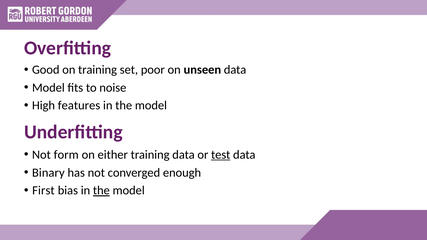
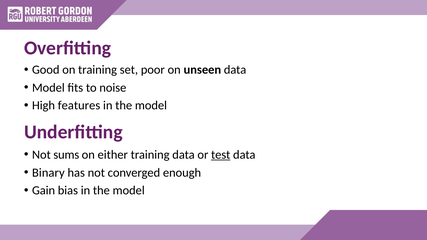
form: form -> sums
First: First -> Gain
the at (101, 191) underline: present -> none
